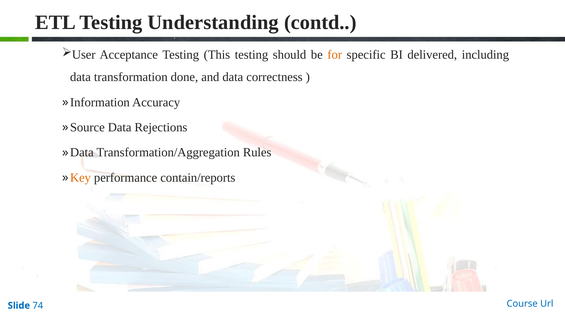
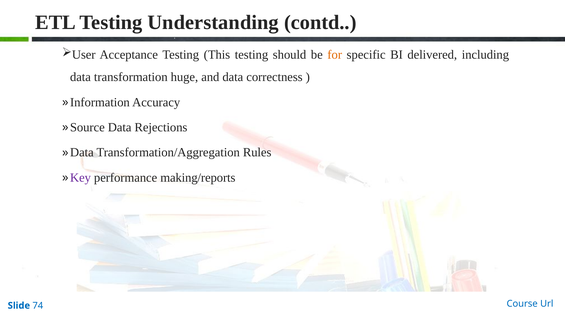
done: done -> huge
Key colour: orange -> purple
contain/reports: contain/reports -> making/reports
